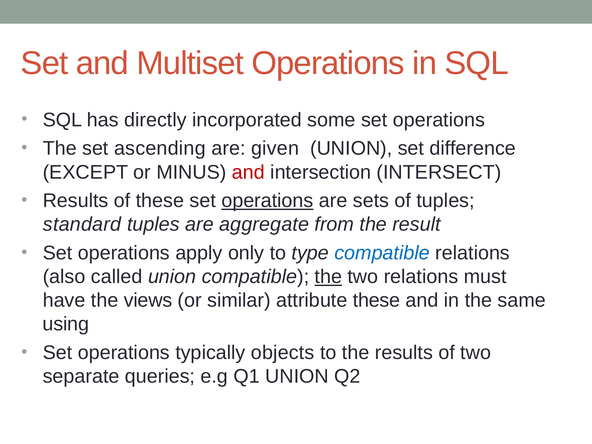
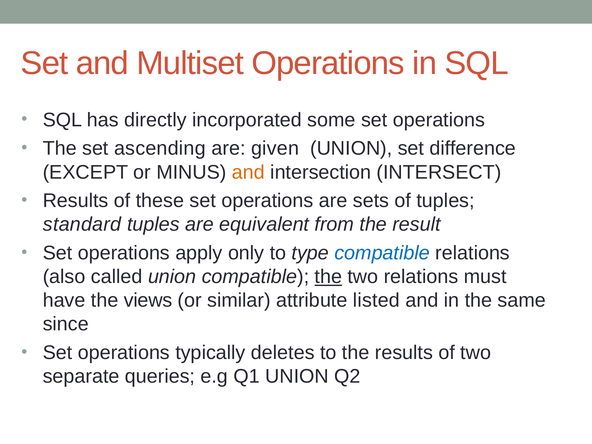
and at (248, 172) colour: red -> orange
operations at (267, 201) underline: present -> none
aggregate: aggregate -> equivalent
attribute these: these -> listed
using: using -> since
objects: objects -> deletes
